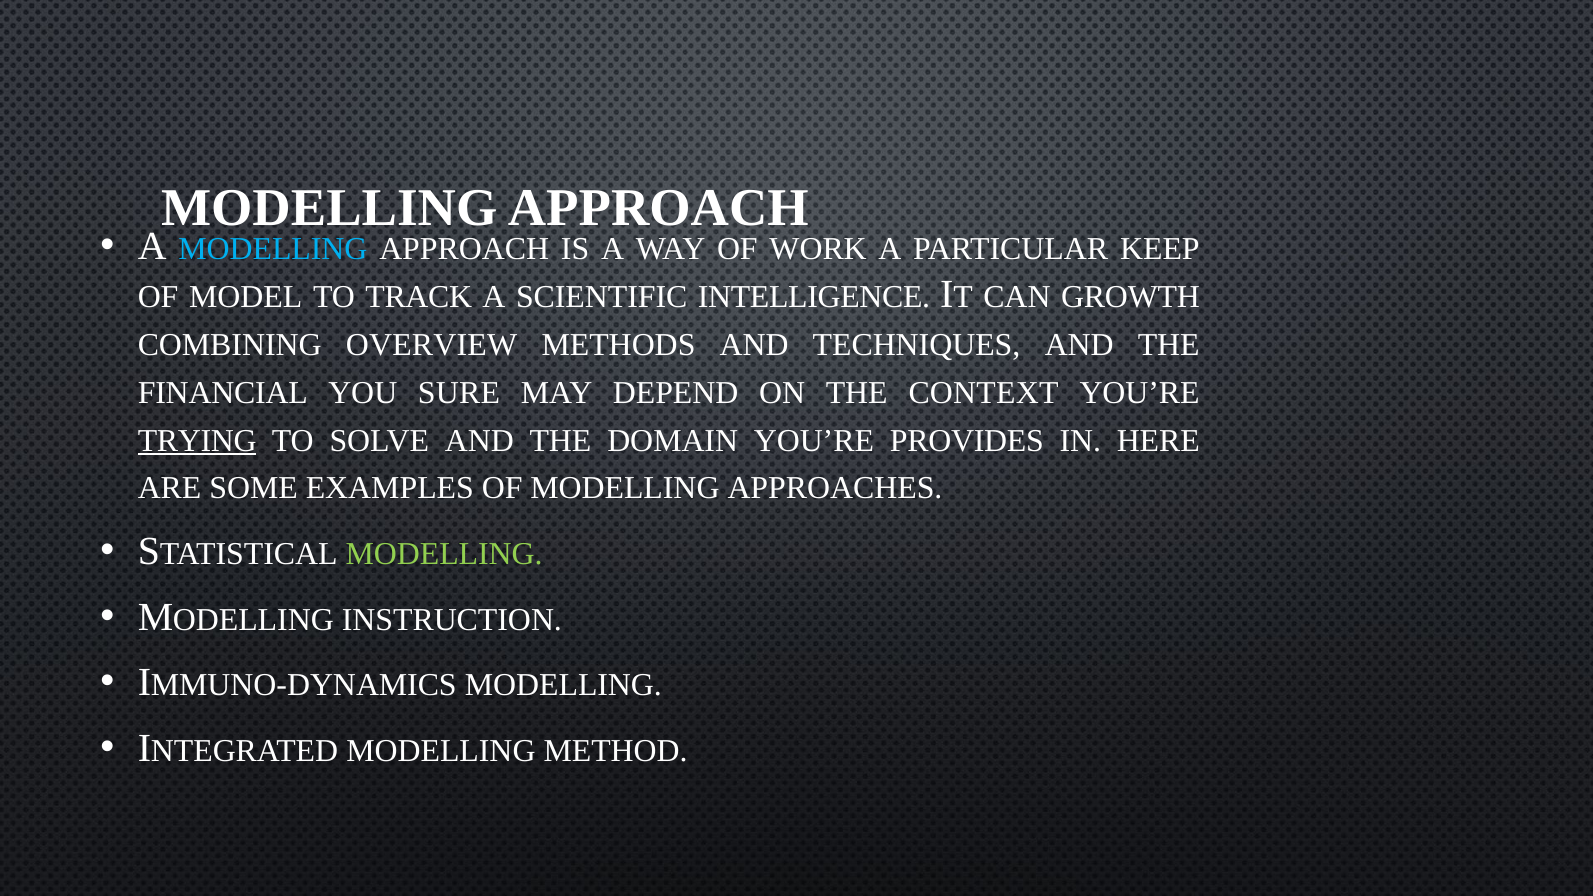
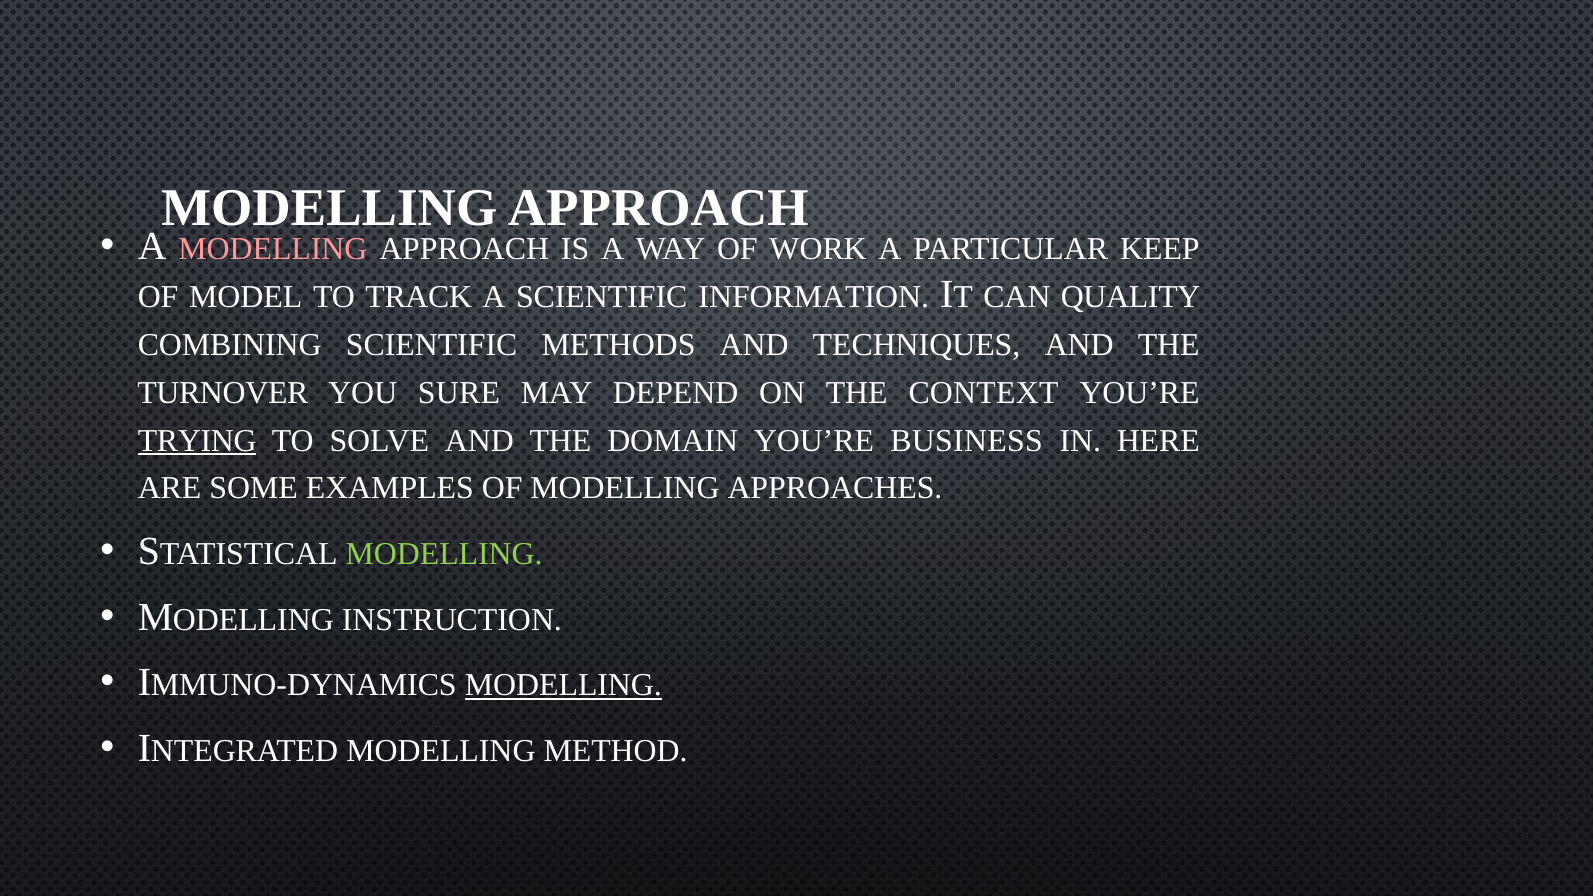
MODELLING at (273, 249) colour: light blue -> pink
INTELLIGENCE: INTELLIGENCE -> INFORMATION
GROWTH: GROWTH -> QUALITY
COMBINING OVERVIEW: OVERVIEW -> SCIENTIFIC
FINANCIAL: FINANCIAL -> TURNOVER
PROVIDES: PROVIDES -> BUSINESS
MODELLING at (563, 685) underline: none -> present
